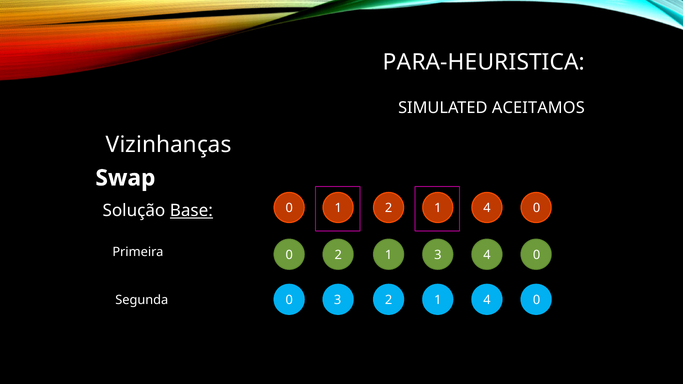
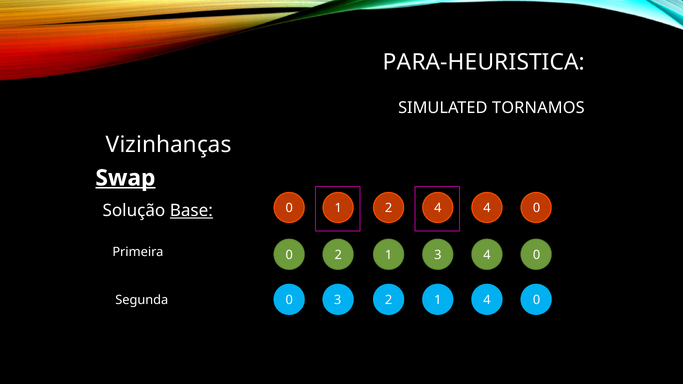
ACEITAMOS: ACEITAMOS -> TORNAMOS
Swap underline: none -> present
1 2 1: 1 -> 4
